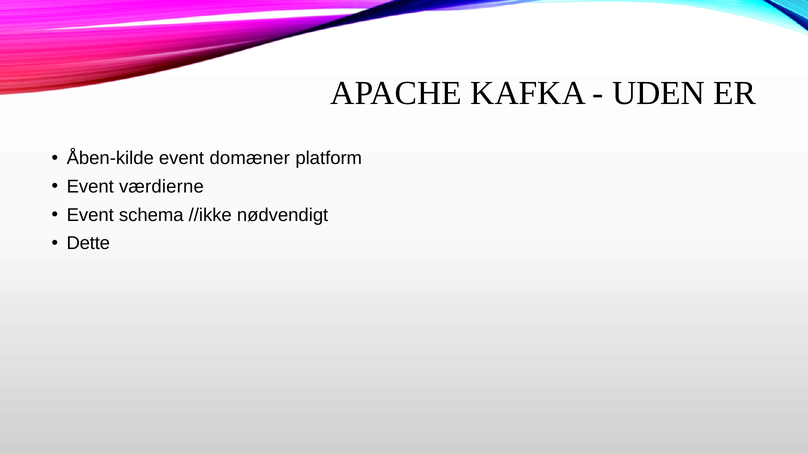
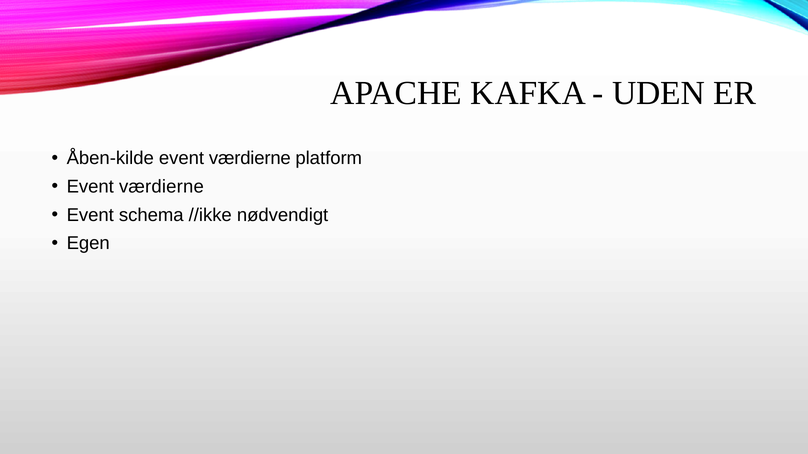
Åben-kilde event domæner: domæner -> værdierne
Dette: Dette -> Egen
